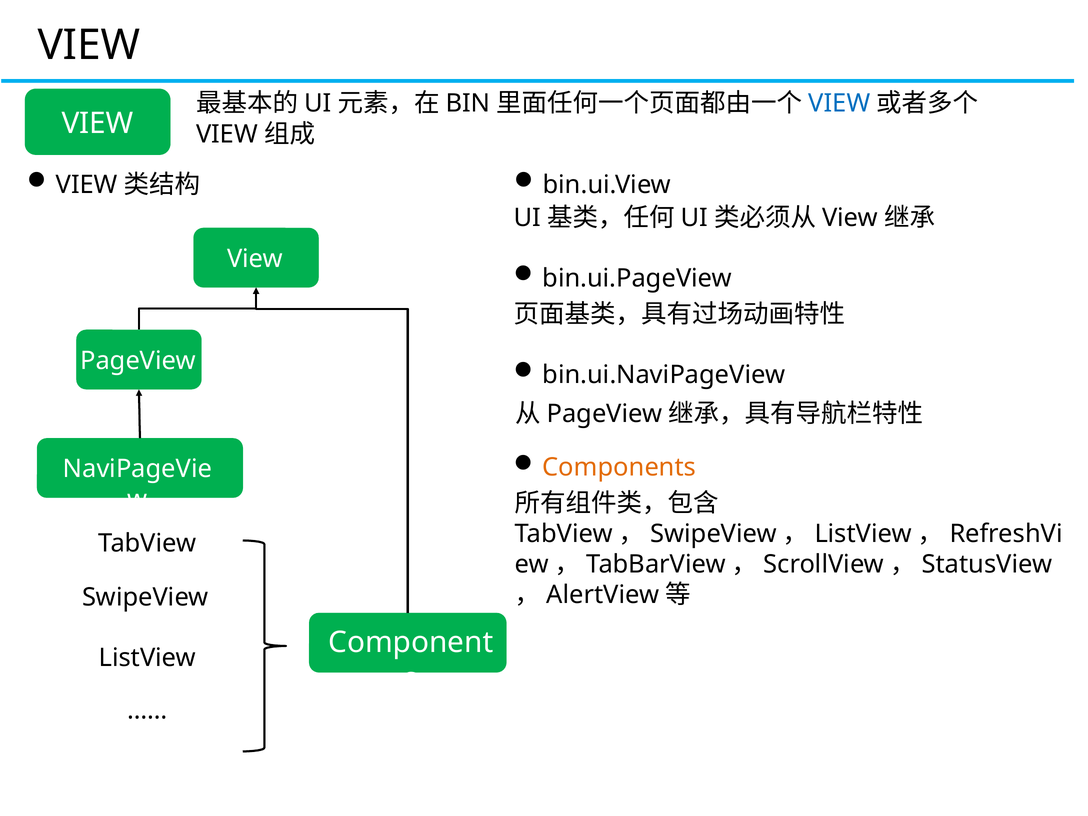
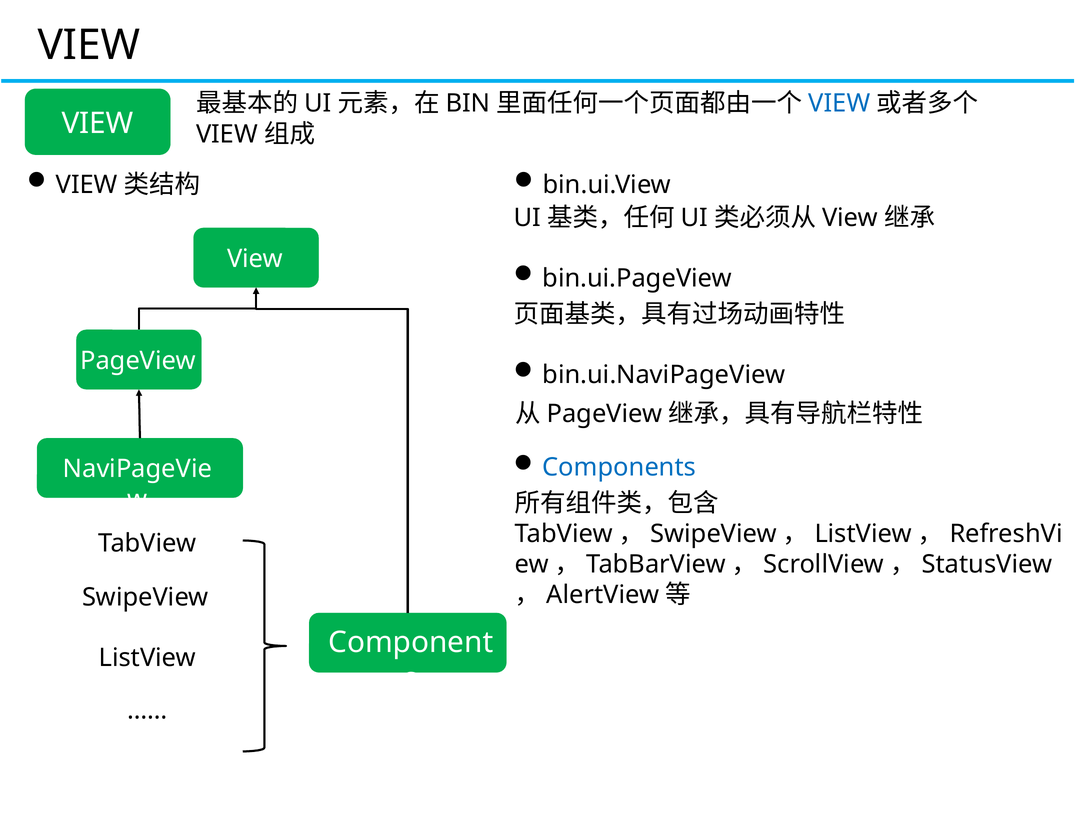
Components colour: orange -> blue
